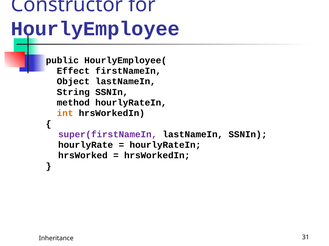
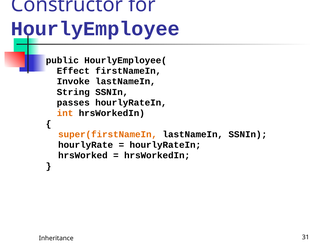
Object: Object -> Invoke
method: method -> passes
super(firstNameIn colour: purple -> orange
